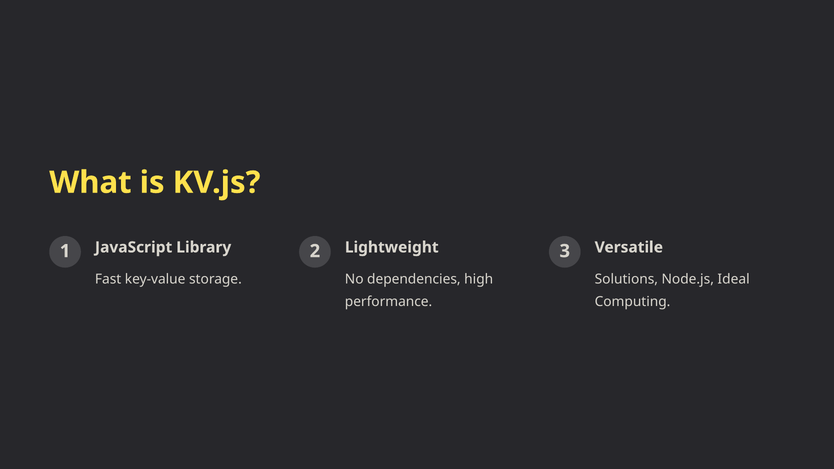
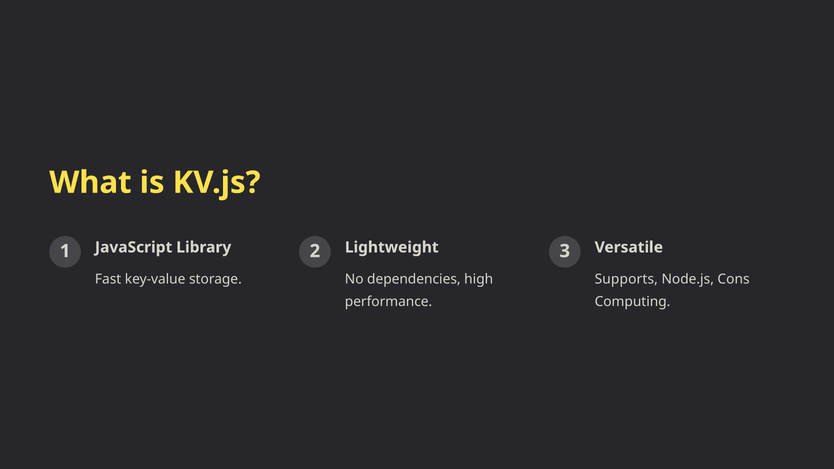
Solutions: Solutions -> Supports
Ideal: Ideal -> Cons
